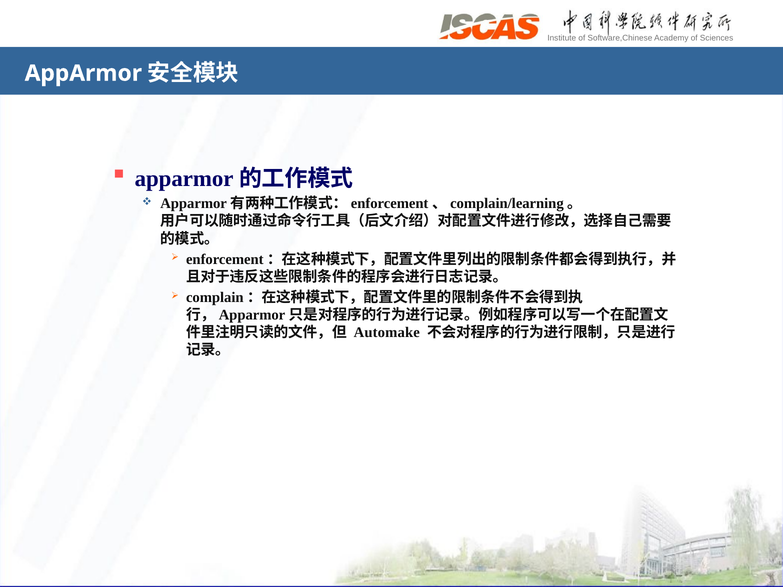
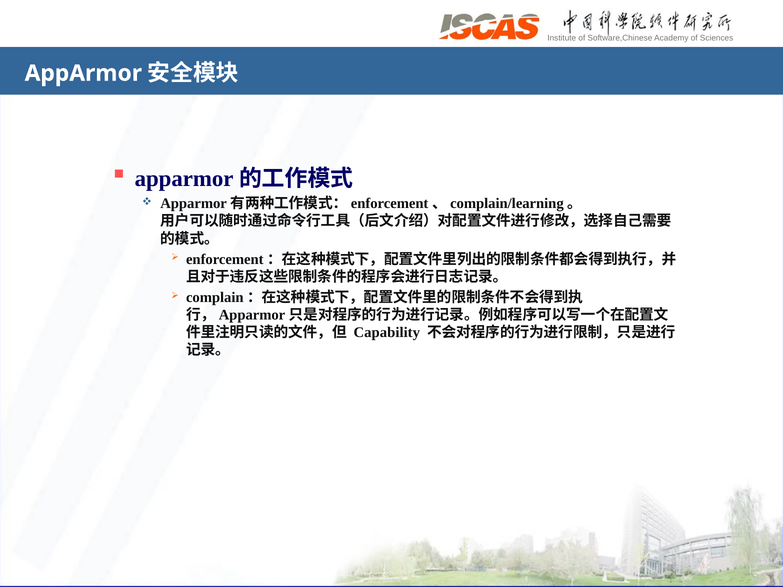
Automake: Automake -> Capability
